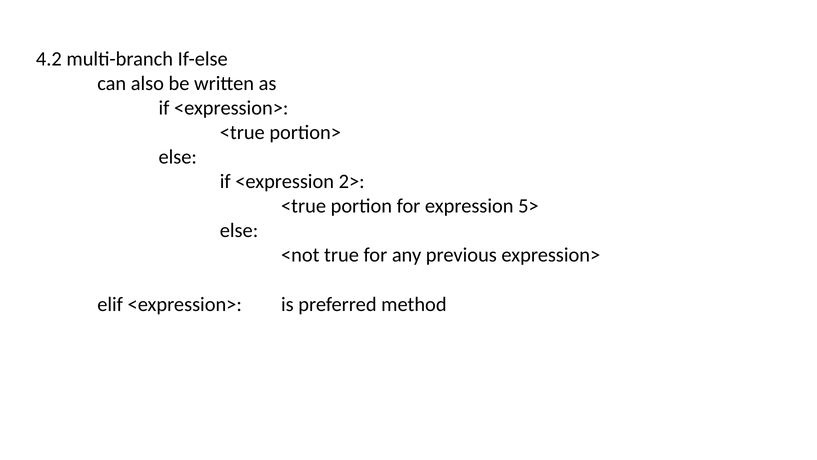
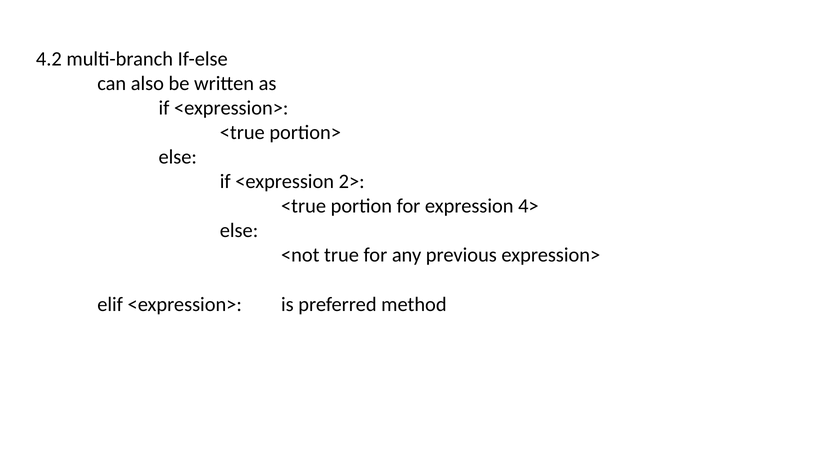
5>: 5> -> 4>
